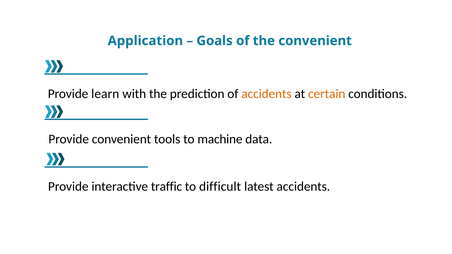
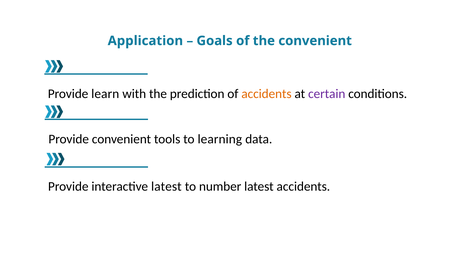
certain colour: orange -> purple
machine: machine -> learning
interactive traffic: traffic -> latest
difficult: difficult -> number
